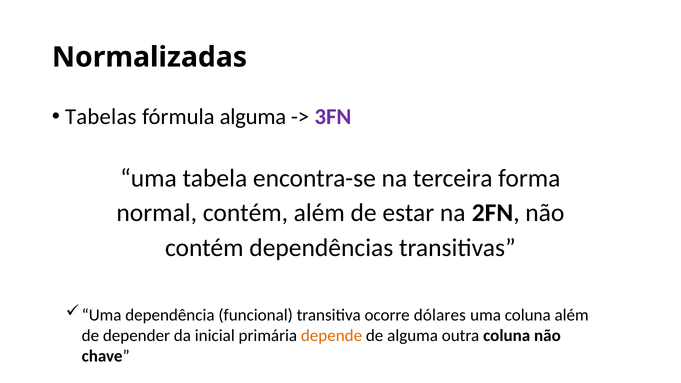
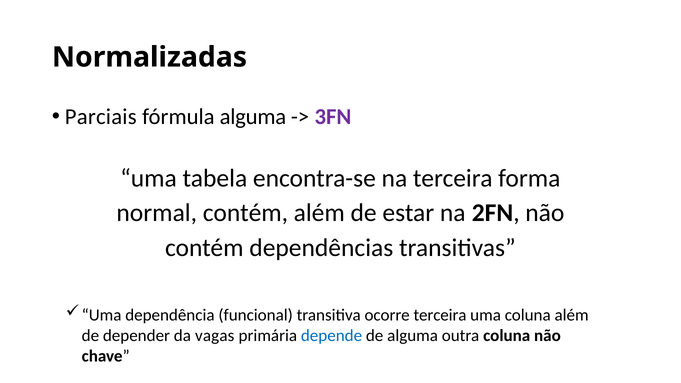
Tabelas: Tabelas -> Parciais
ocorre dólares: dólares -> terceira
inicial: inicial -> vagas
depende colour: orange -> blue
